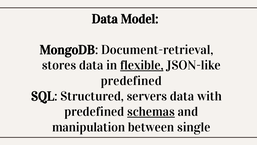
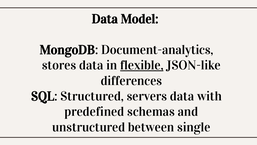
Document-retrieval: Document-retrieval -> Document-analytics
predefined at (131, 81): predefined -> differences
schemas underline: present -> none
manipulation: manipulation -> unstructured
